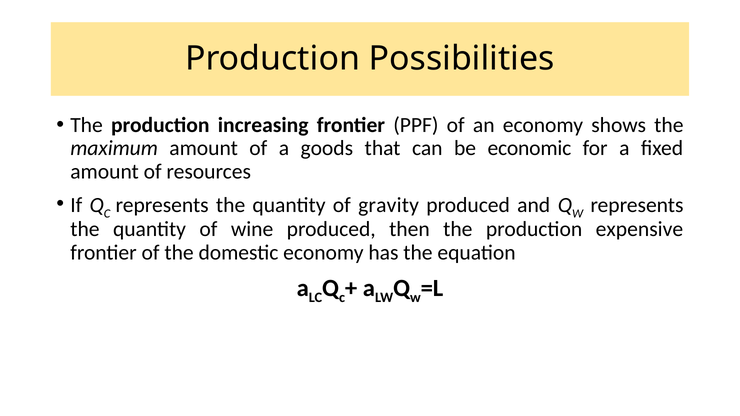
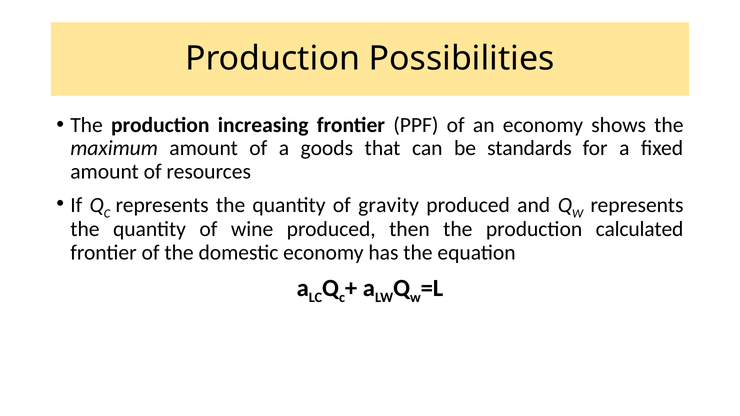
economic: economic -> standards
expensive: expensive -> calculated
